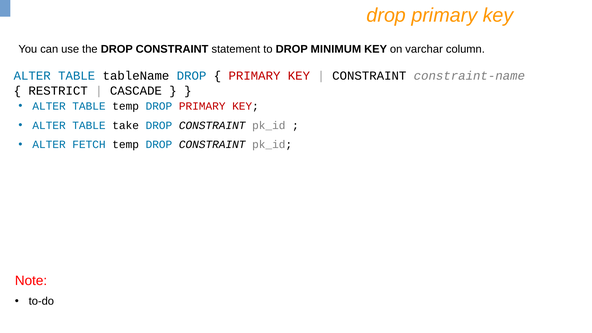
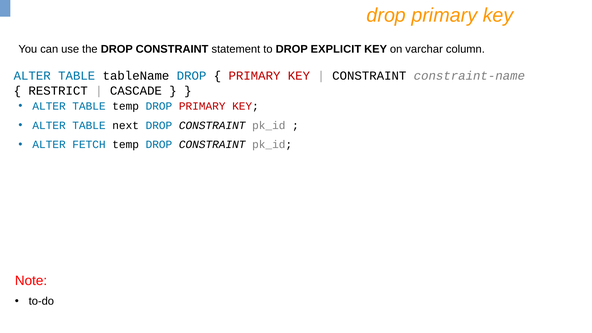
MINIMUM: MINIMUM -> EXPLICIT
take: take -> next
